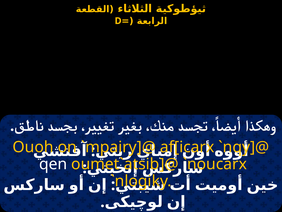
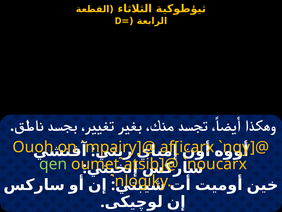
qen colour: white -> light green
